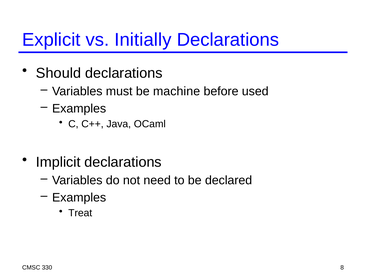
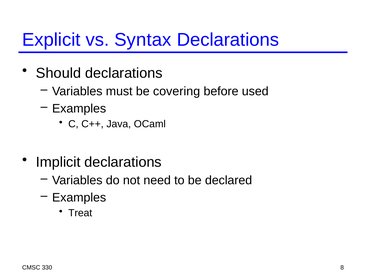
Initially: Initially -> Syntax
machine: machine -> covering
